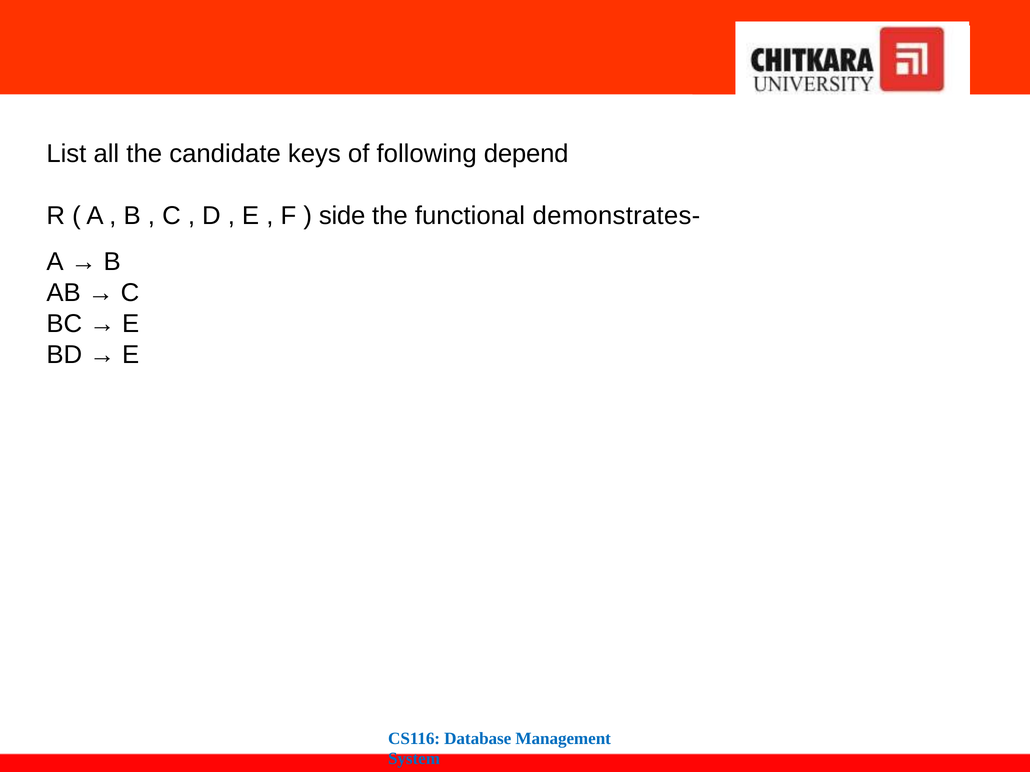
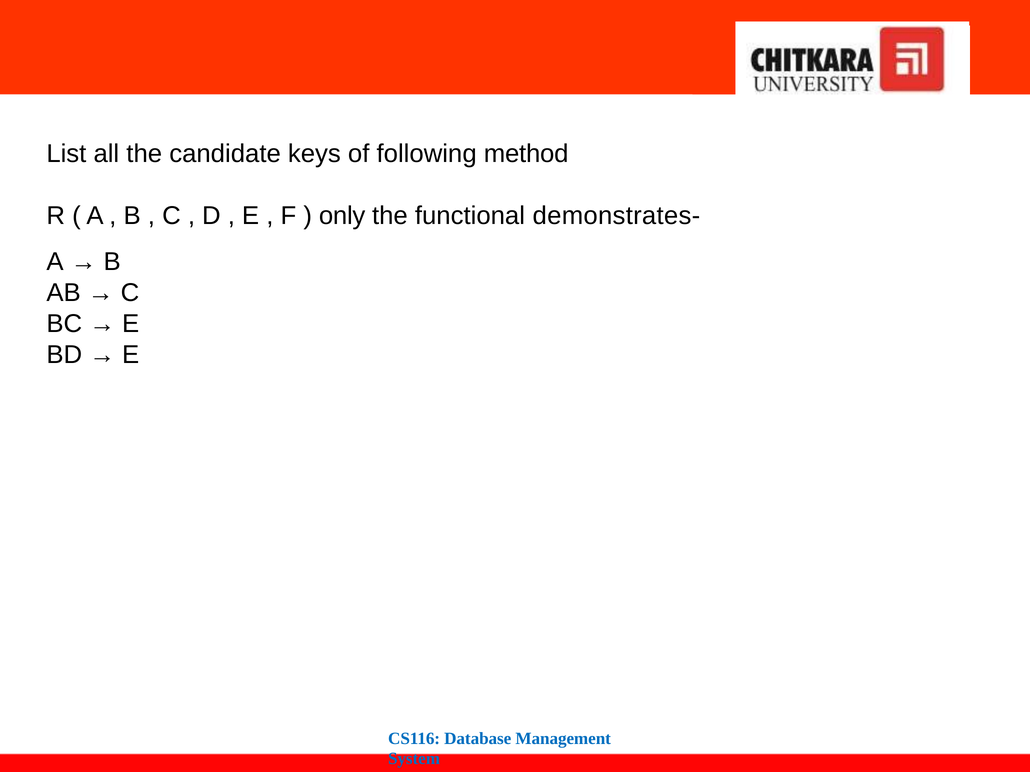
depend: depend -> method
side: side -> only
